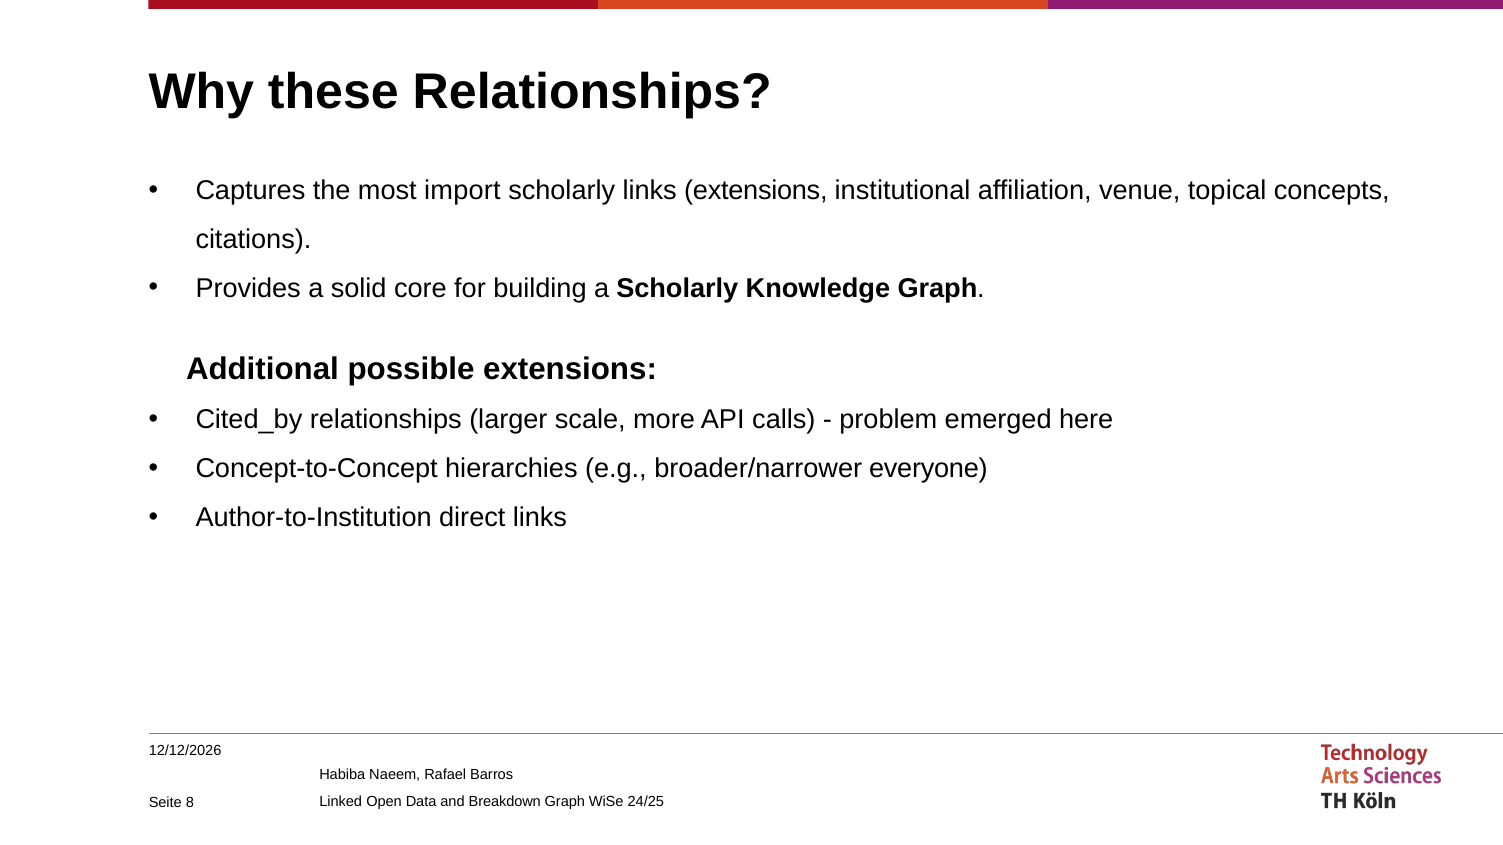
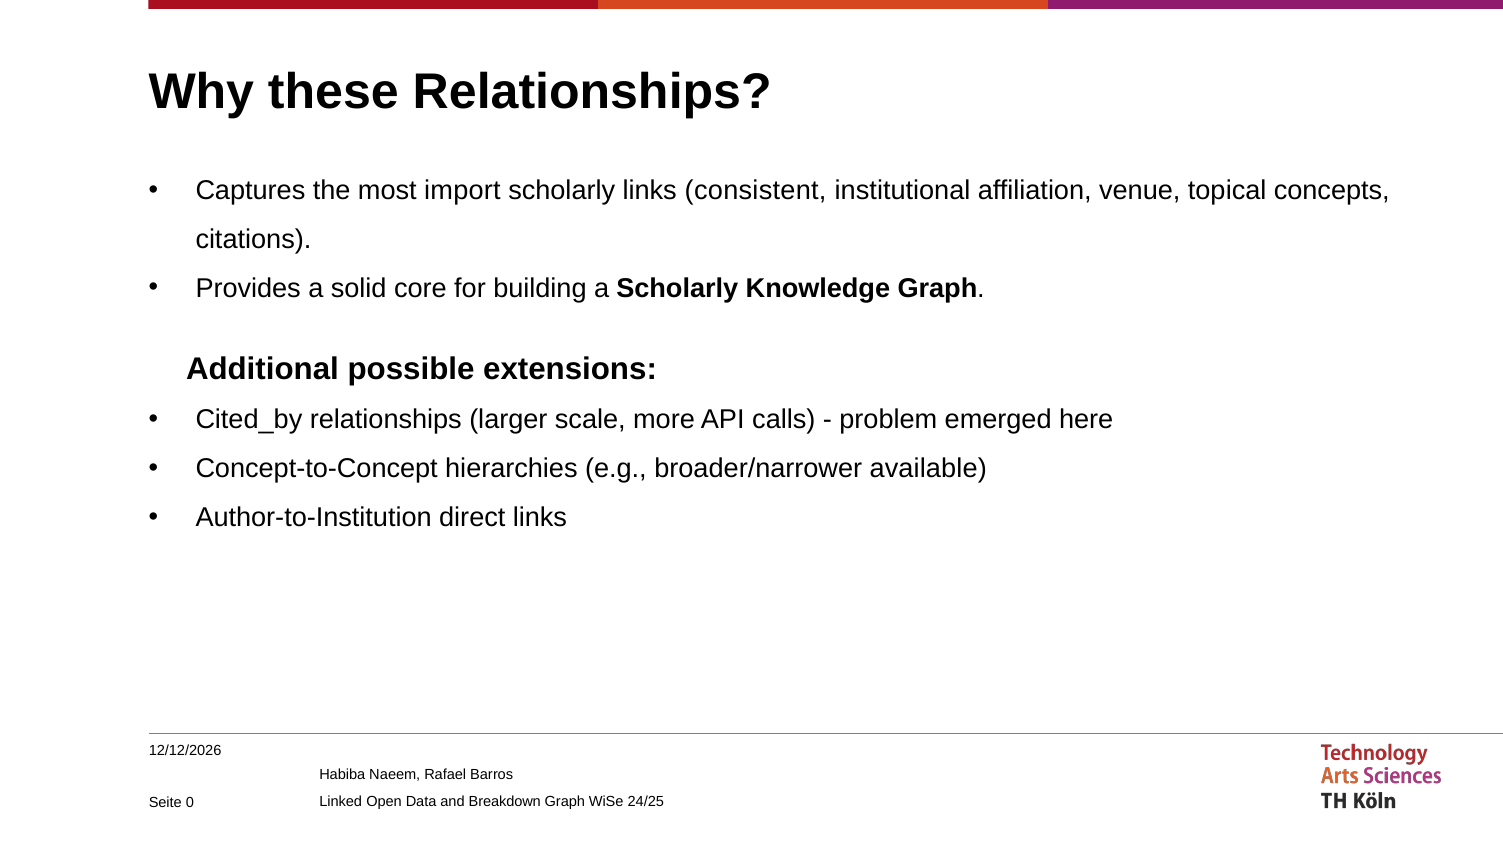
links extensions: extensions -> consistent
everyone: everyone -> available
8: 8 -> 0
